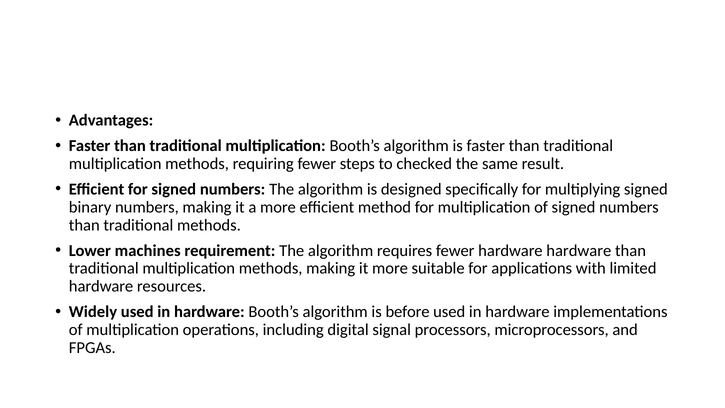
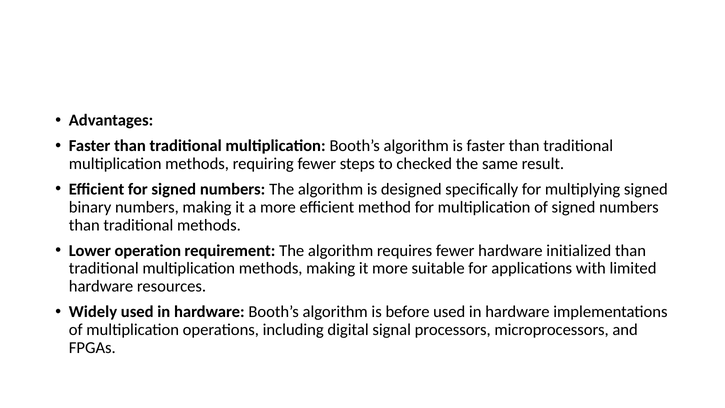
machines: machines -> operation
hardware hardware: hardware -> initialized
